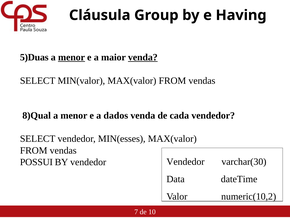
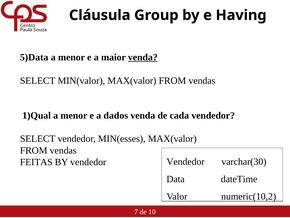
5)Duas: 5)Duas -> 5)Data
menor at (71, 57) underline: present -> none
8)Qual: 8)Qual -> 1)Qual
POSSUI: POSSUI -> FEITAS
